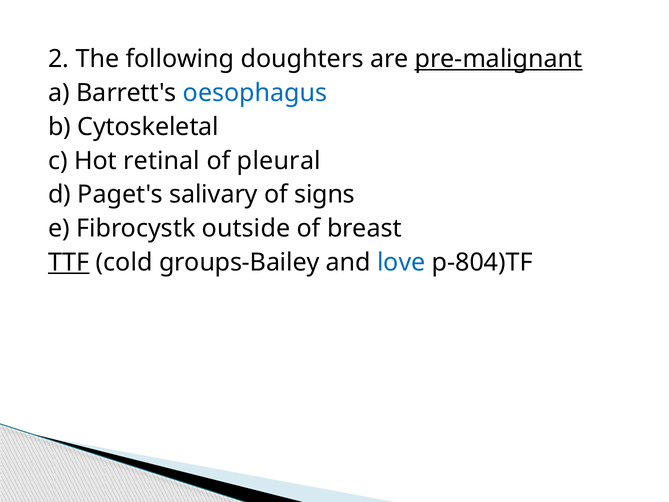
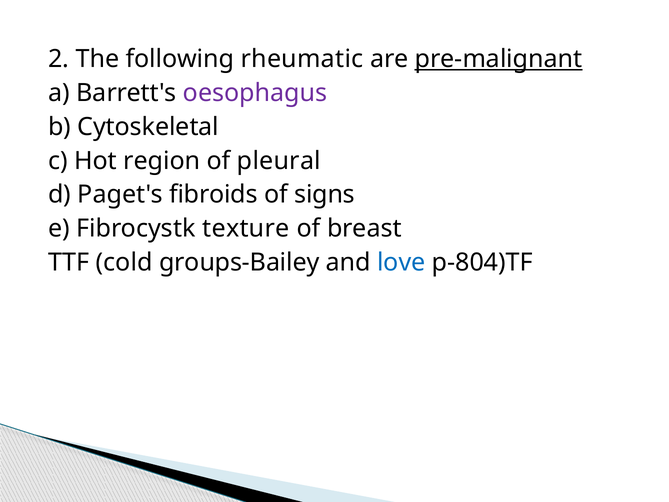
doughters: doughters -> rheumatic
oesophagus colour: blue -> purple
retinal: retinal -> region
salivary: salivary -> fibroids
outside: outside -> texture
TTF underline: present -> none
